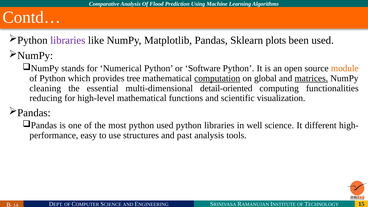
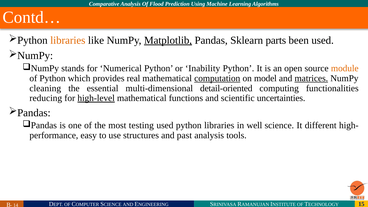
libraries at (68, 40) colour: purple -> orange
Matplotlib underline: none -> present
plots: plots -> parts
Software: Software -> Inability
tree: tree -> real
global: global -> model
high-level underline: none -> present
visualization: visualization -> uncertainties
most python: python -> testing
